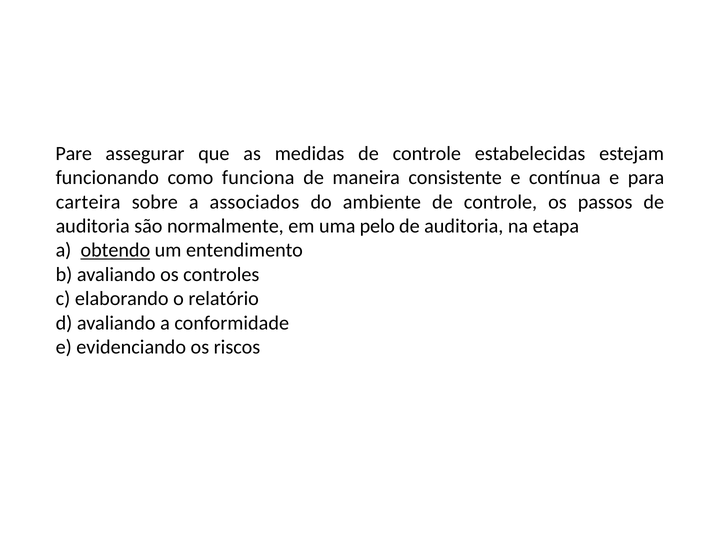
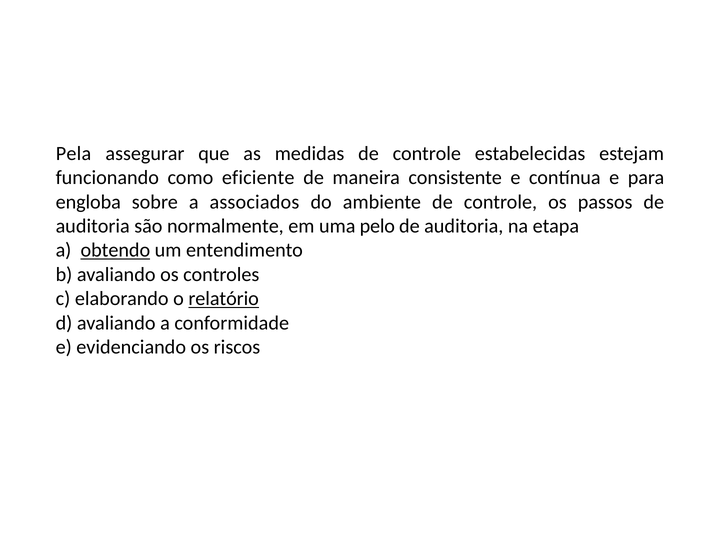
Pare: Pare -> Pela
funciona: funciona -> eficiente
carteira: carteira -> engloba
relatório underline: none -> present
